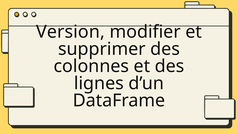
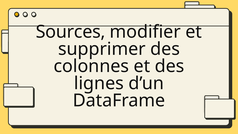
Version: Version -> Sources
